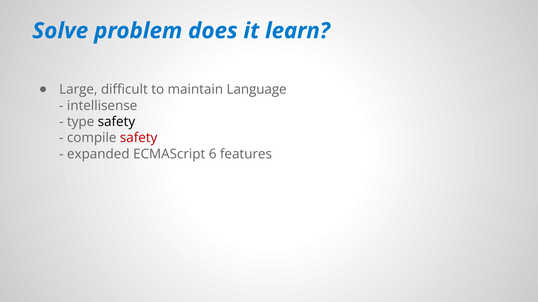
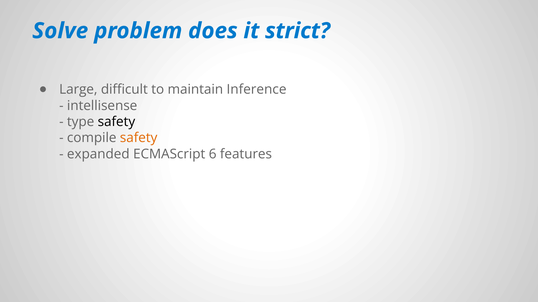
learn: learn -> strict
Language: Language -> Inference
safety at (139, 138) colour: red -> orange
